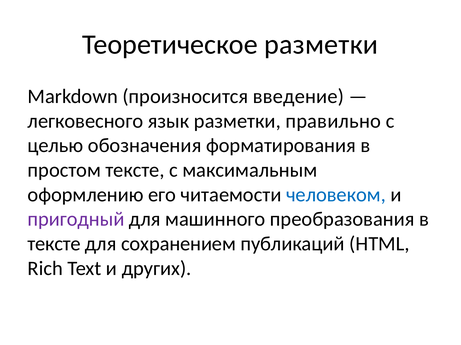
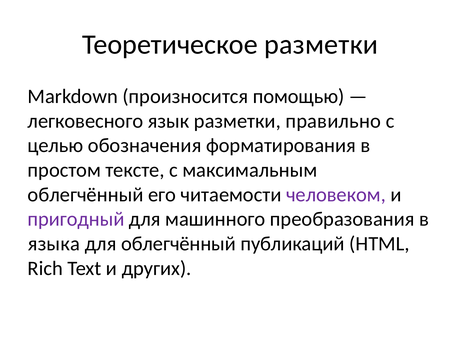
введение: введение -> помощью
оформлению at (86, 195): оформлению -> облегчённый
человеком colour: blue -> purple
тексте at (54, 244): тексте -> языка
для сохранением: сохранением -> облегчённый
